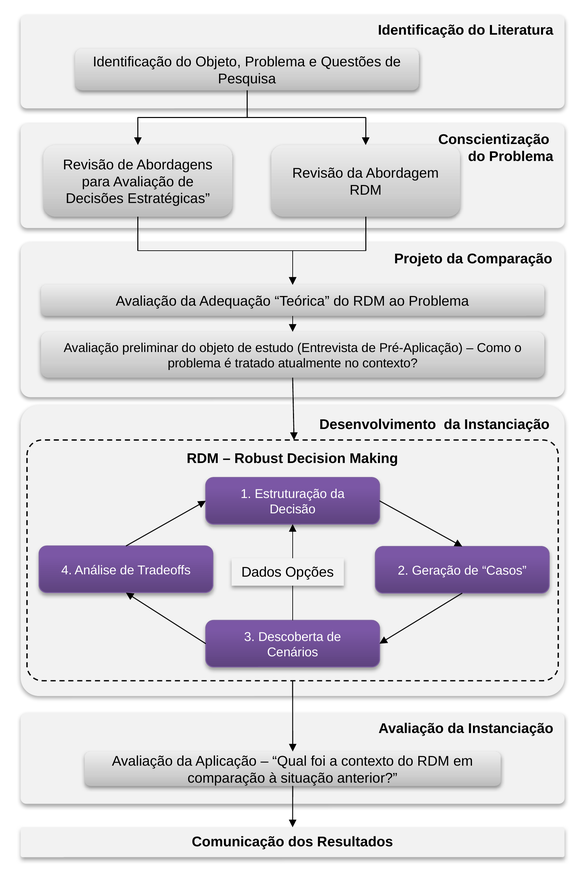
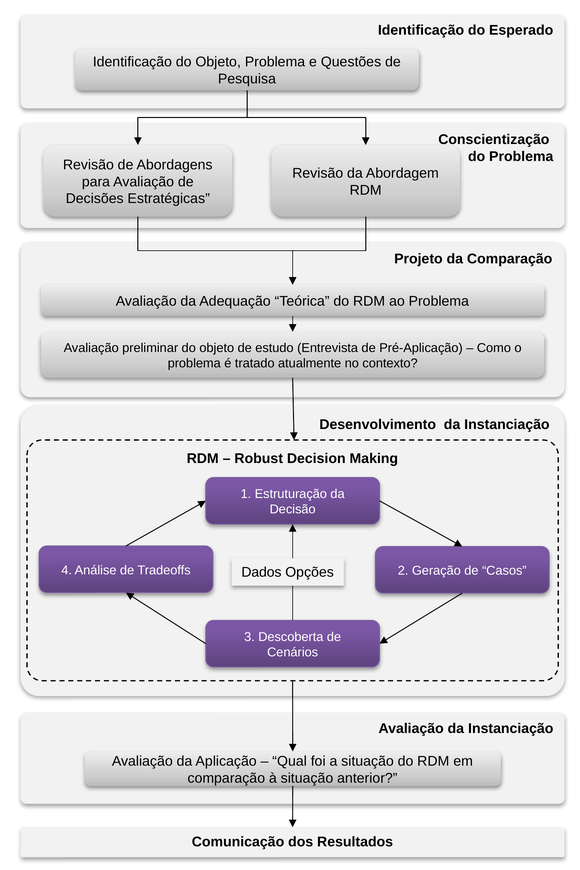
Literatura: Literatura -> Esperado
a contexto: contexto -> situação
